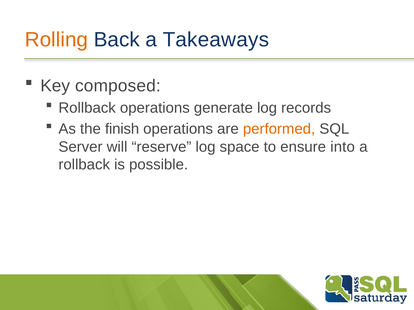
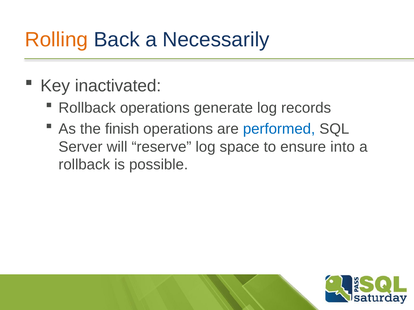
Takeaways: Takeaways -> Necessarily
composed: composed -> inactivated
performed colour: orange -> blue
